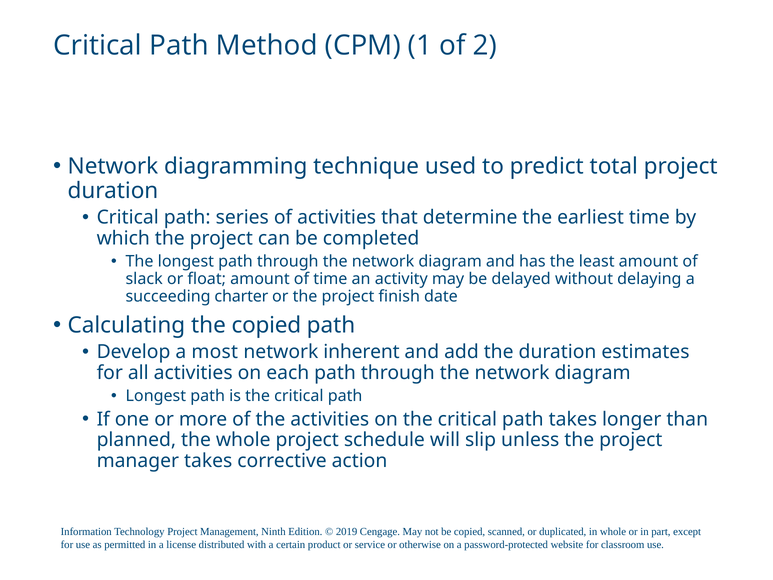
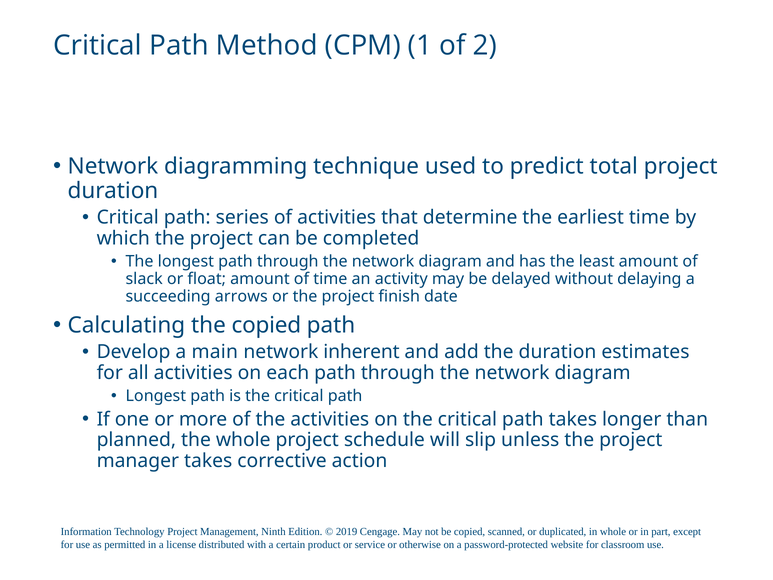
charter: charter -> arrows
most: most -> main
